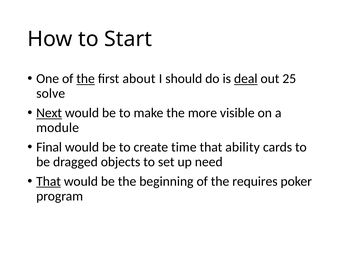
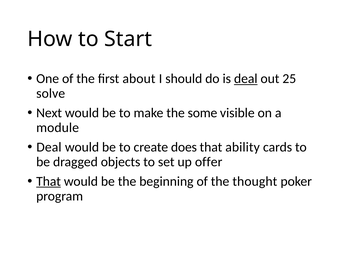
the at (86, 79) underline: present -> none
Next underline: present -> none
more: more -> some
Final at (49, 147): Final -> Deal
time: time -> does
need: need -> offer
requires: requires -> thought
